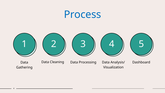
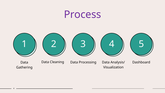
Process colour: blue -> purple
